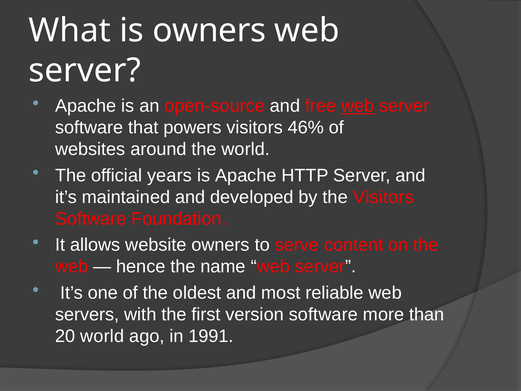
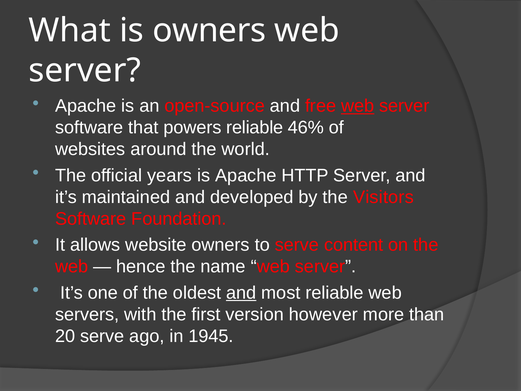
powers visitors: visitors -> reliable
and at (241, 293) underline: none -> present
version software: software -> however
20 world: world -> serve
1991: 1991 -> 1945
